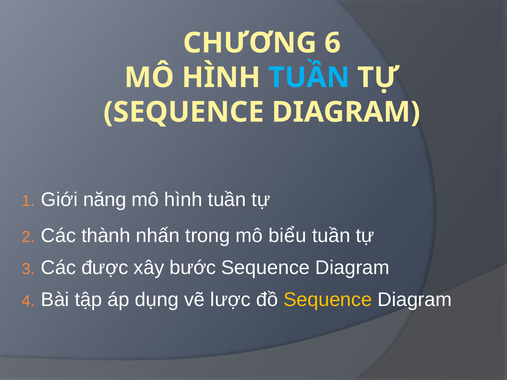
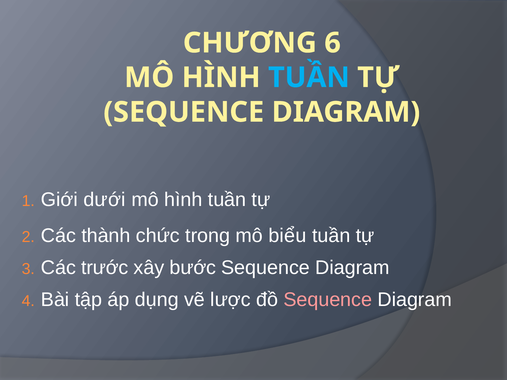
năng: năng -> dưới
nhấn: nhấn -> chức
được: được -> trước
Sequence at (328, 300) colour: yellow -> pink
